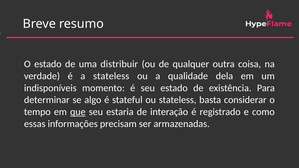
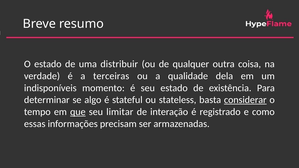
a stateless: stateless -> terceiras
considerar underline: none -> present
estaria: estaria -> limitar
